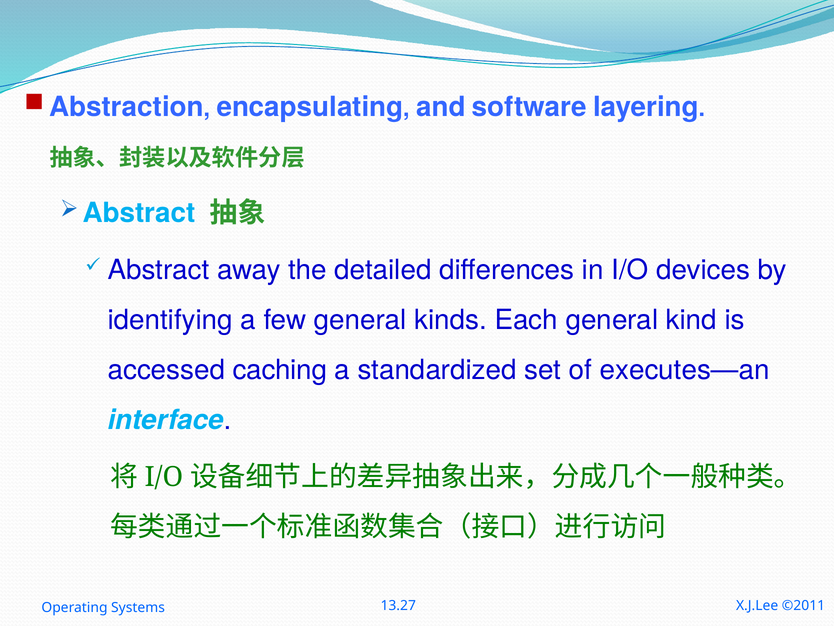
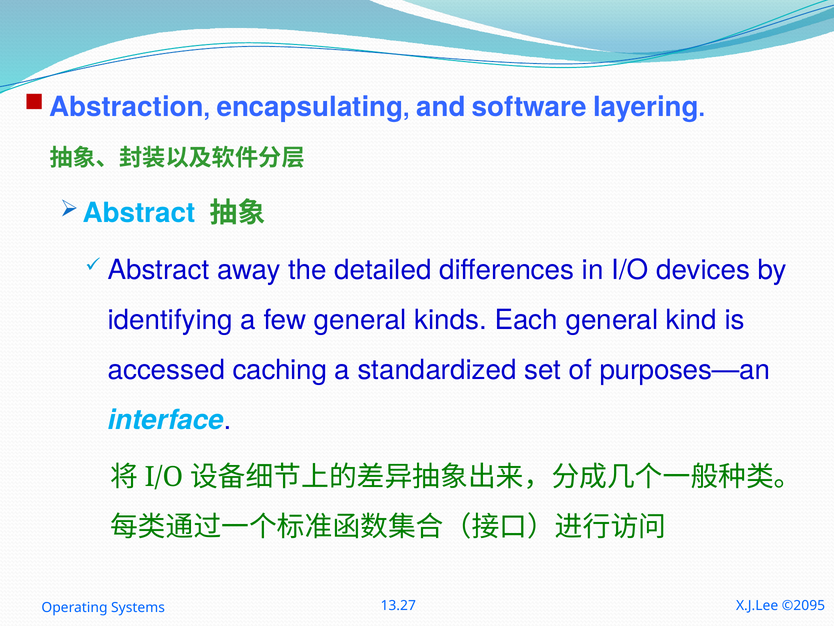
executes—an: executes—an -> purposes—an
©2011: ©2011 -> ©2095
